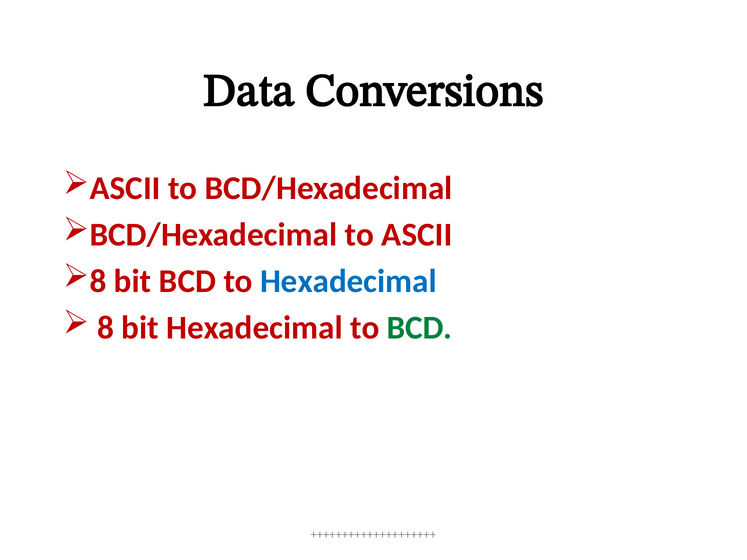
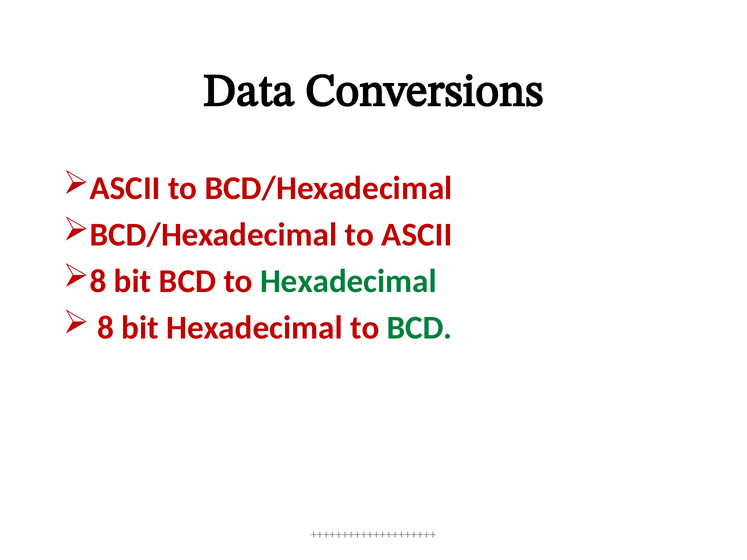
Hexadecimal at (348, 282) colour: blue -> green
